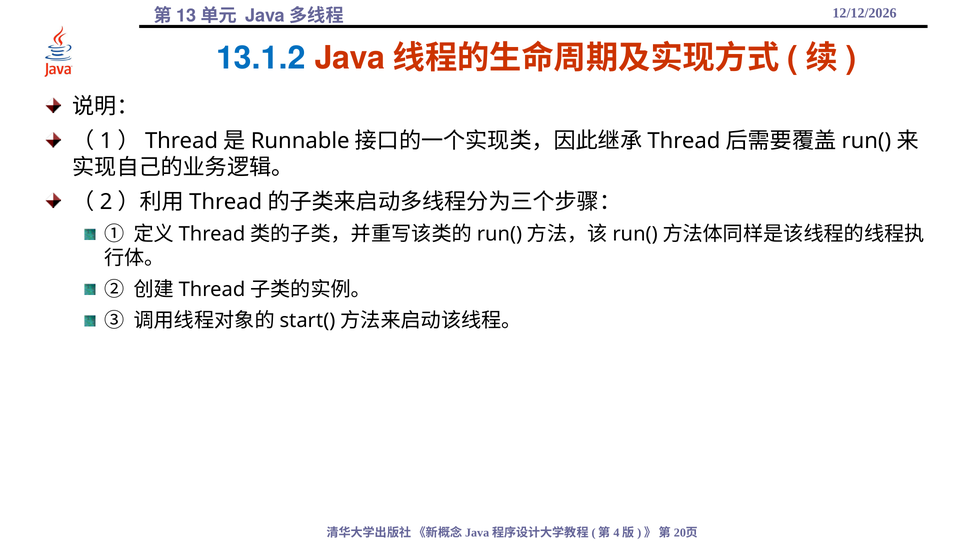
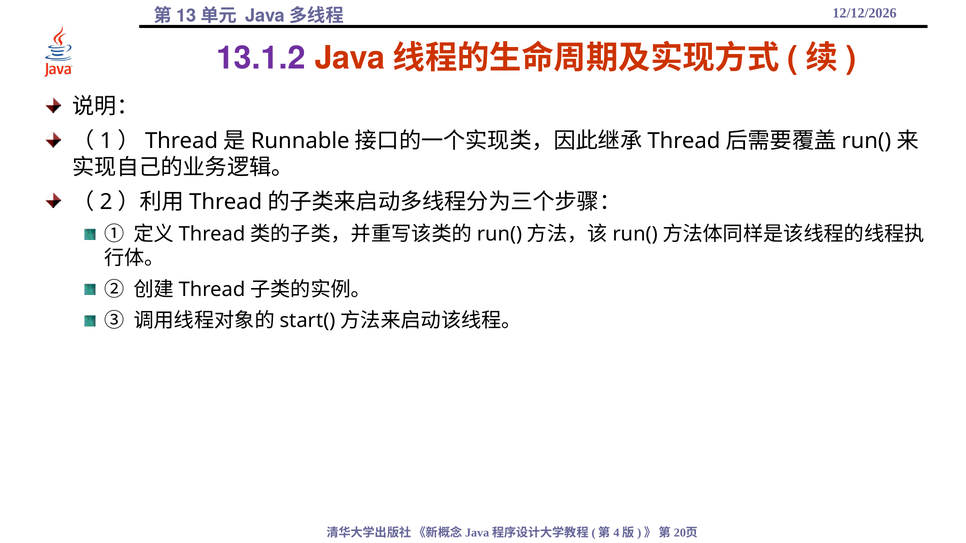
13.1.2 colour: blue -> purple
